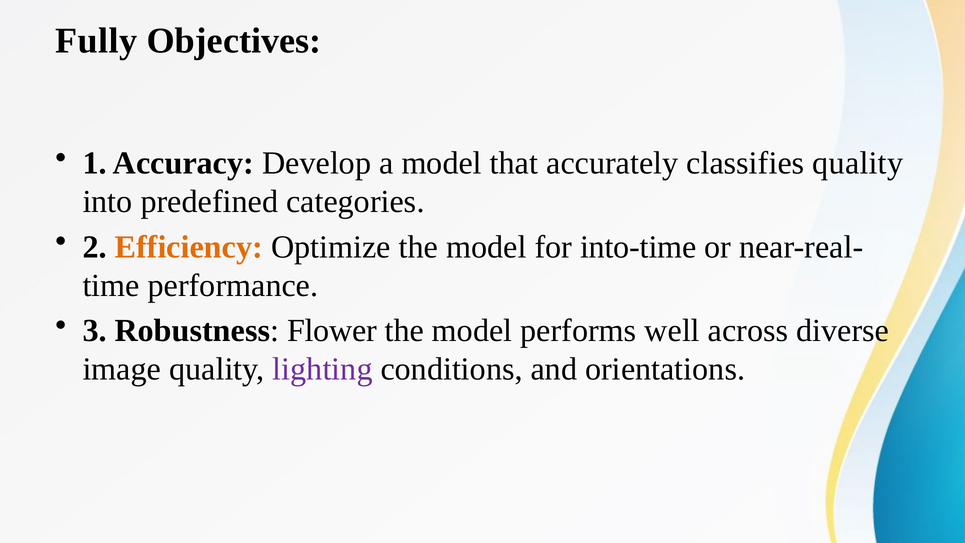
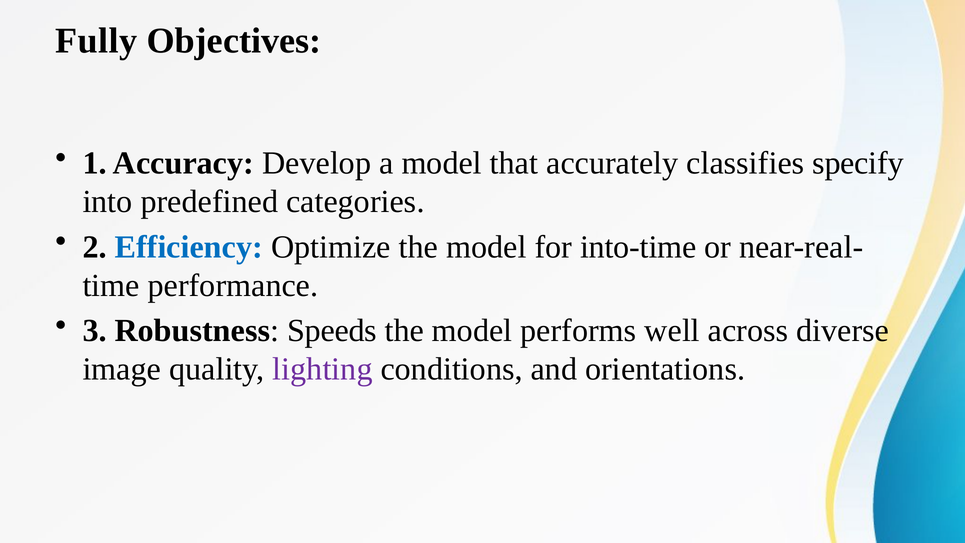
classifies quality: quality -> specify
Efficiency colour: orange -> blue
Flower: Flower -> Speeds
